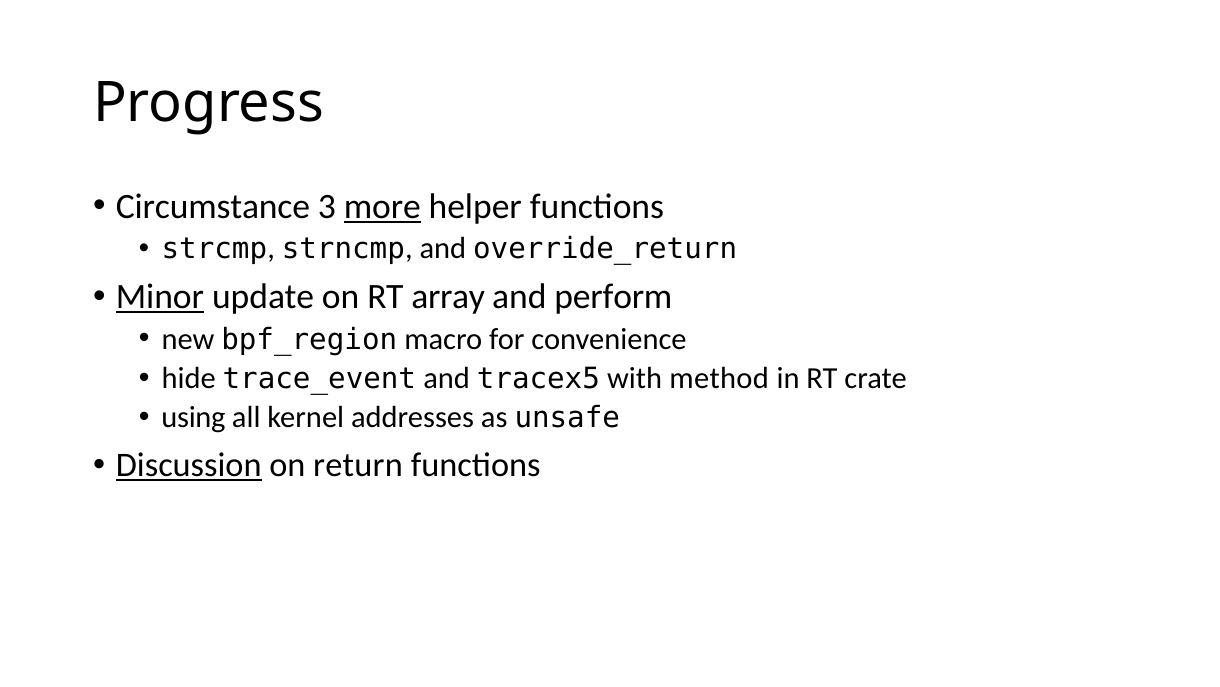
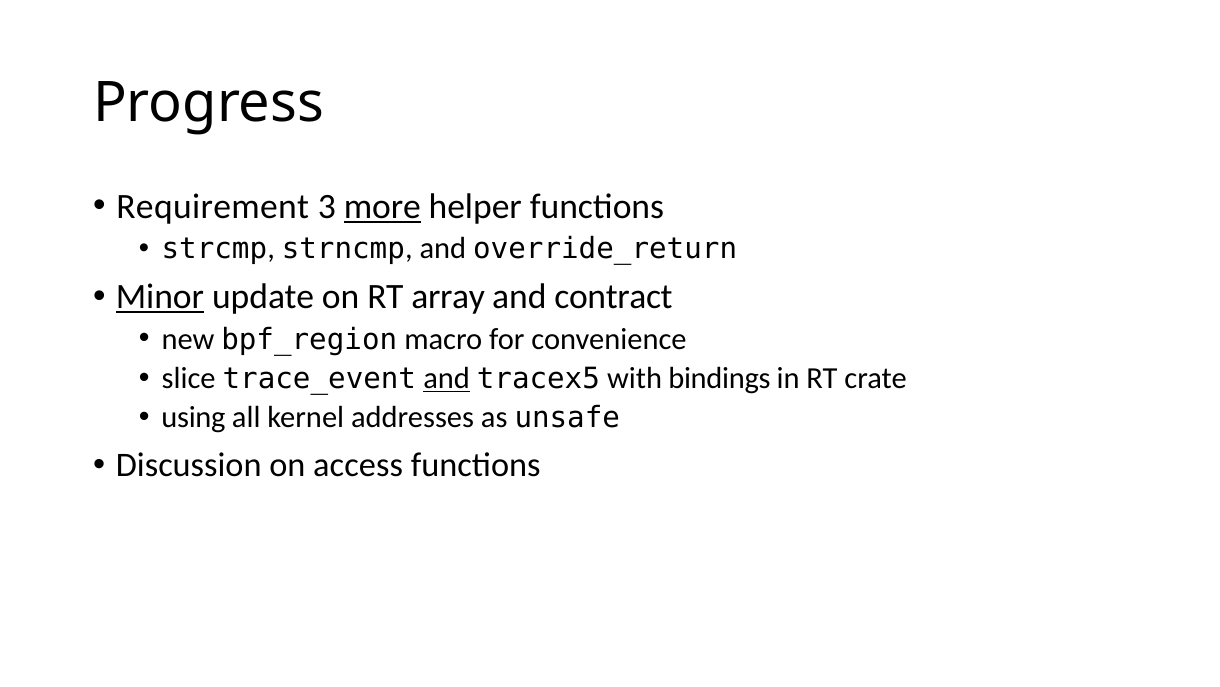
Circumstance: Circumstance -> Requirement
perform: perform -> contract
hide: hide -> slice
and at (447, 378) underline: none -> present
method: method -> bindings
Discussion underline: present -> none
return: return -> access
